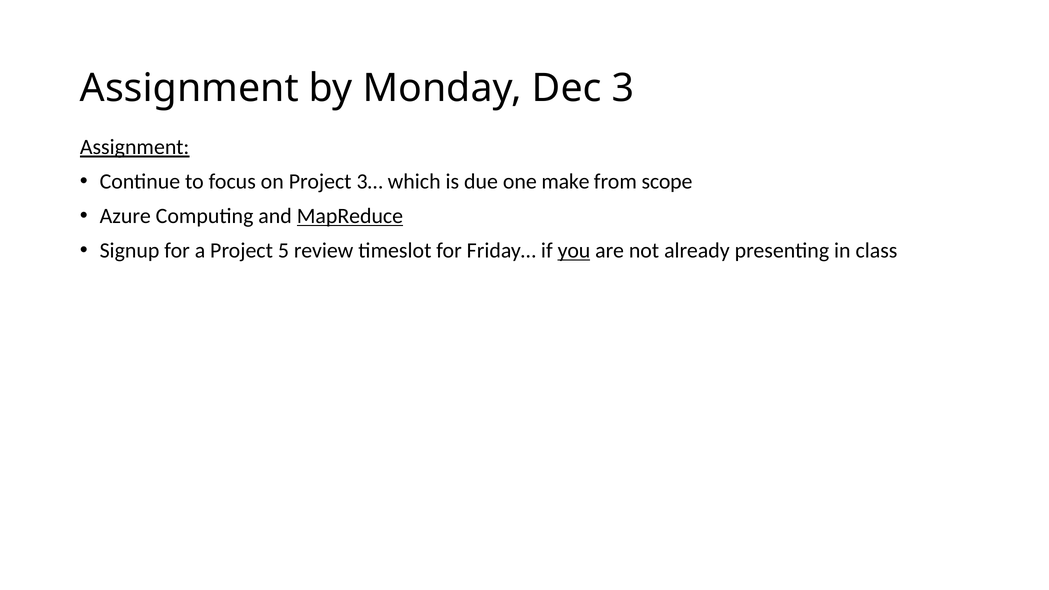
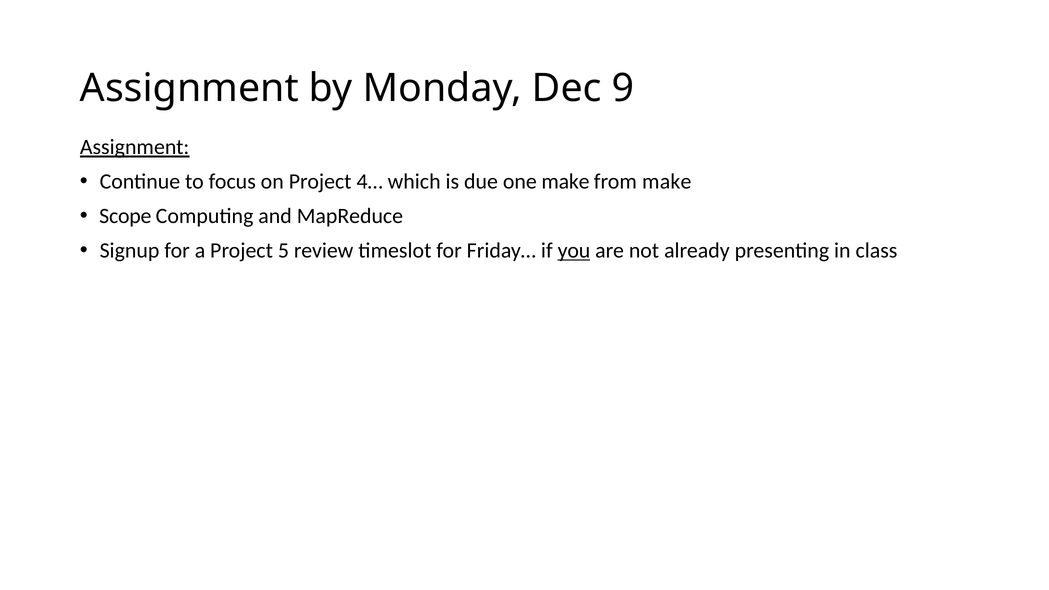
3: 3 -> 9
3…: 3… -> 4…
from scope: scope -> make
Azure: Azure -> Scope
MapReduce underline: present -> none
